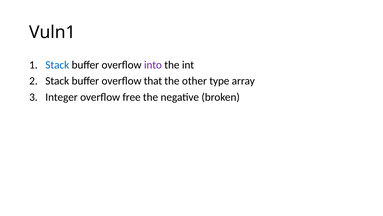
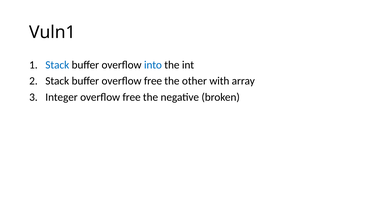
into colour: purple -> blue
buffer overflow that: that -> free
type: type -> with
